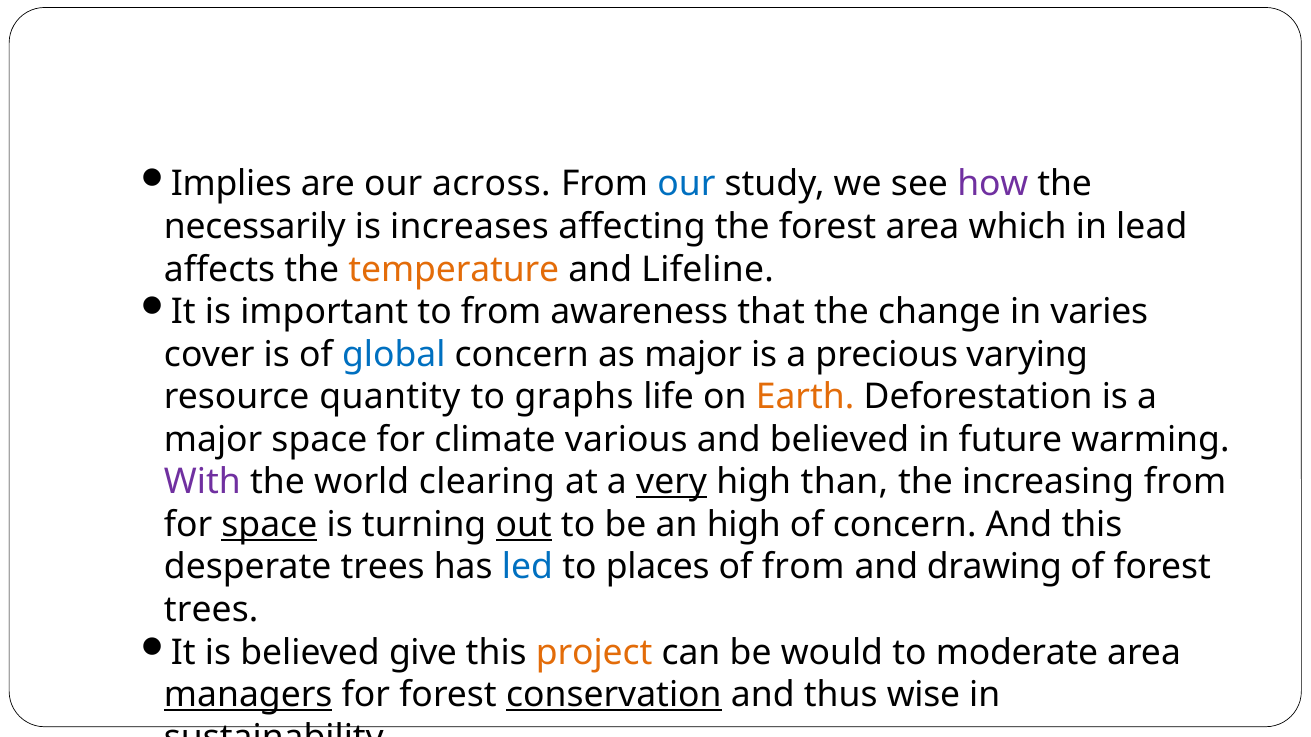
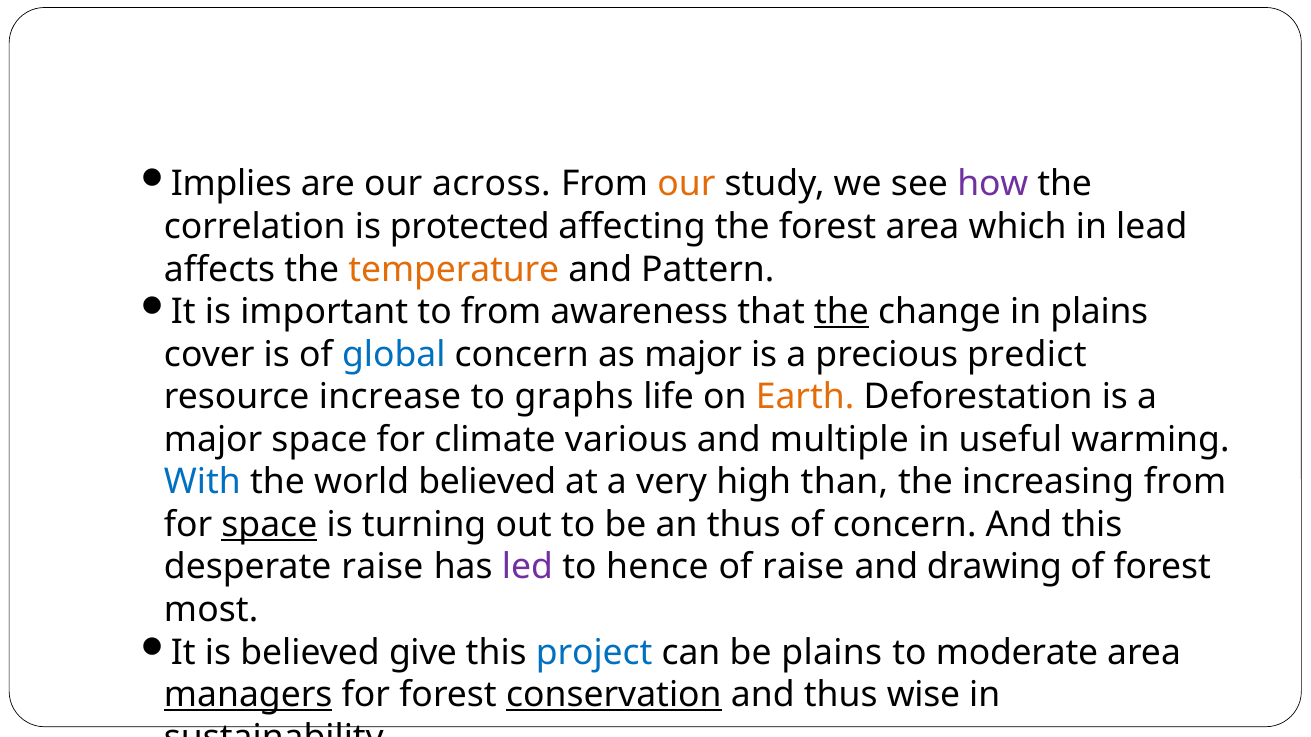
our at (686, 184) colour: blue -> orange
necessarily: necessarily -> correlation
increases: increases -> protected
Lifeline: Lifeline -> Pattern
the at (842, 312) underline: none -> present
in varies: varies -> plains
varying: varying -> predict
quantity: quantity -> increase
and believed: believed -> multiple
future: future -> useful
With colour: purple -> blue
world clearing: clearing -> believed
very underline: present -> none
out underline: present -> none
an high: high -> thus
desperate trees: trees -> raise
led colour: blue -> purple
places: places -> hence
of from: from -> raise
trees at (211, 610): trees -> most
project colour: orange -> blue
be would: would -> plains
